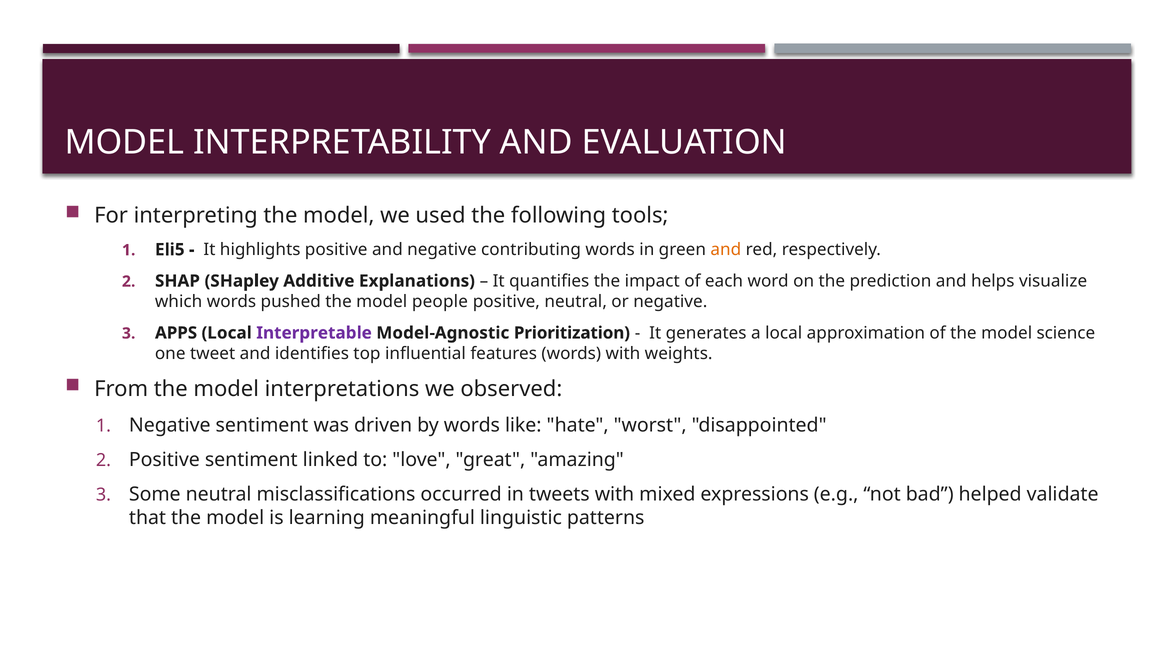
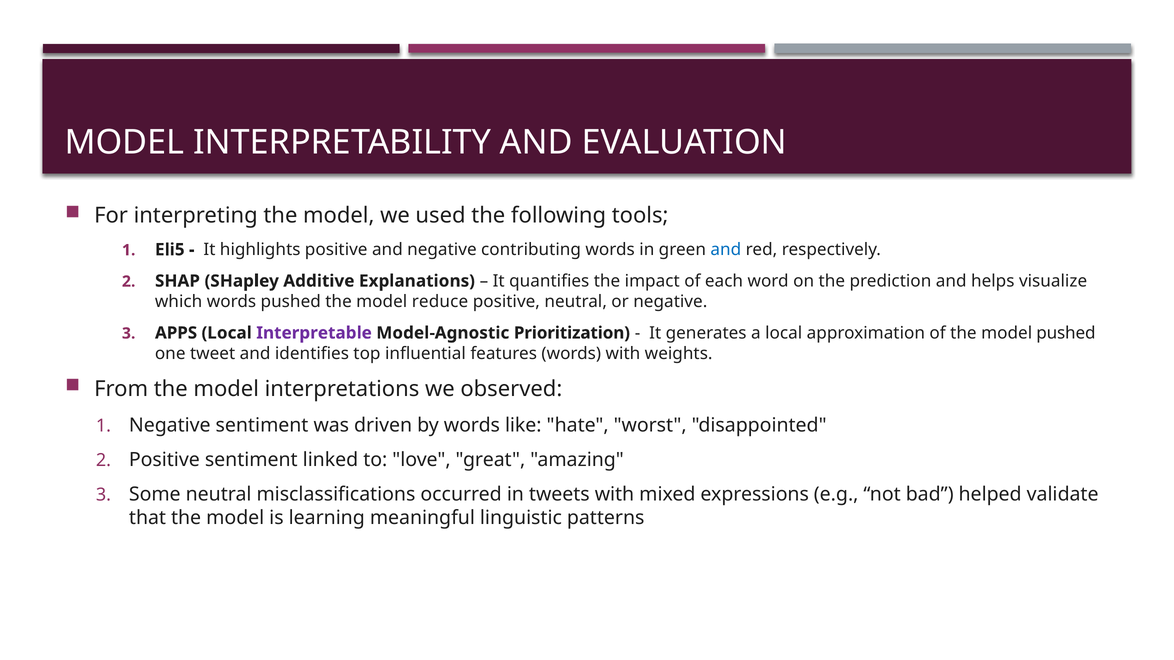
and at (726, 250) colour: orange -> blue
people: people -> reduce
model science: science -> pushed
